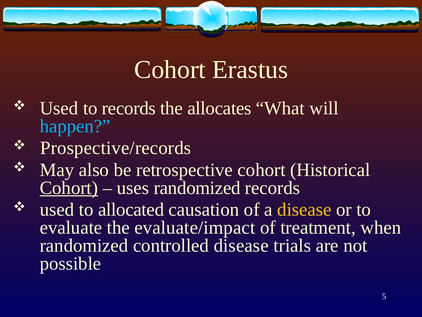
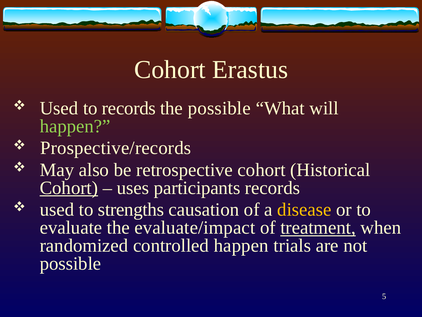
the allocates: allocates -> possible
happen at (75, 126) colour: light blue -> light green
uses randomized: randomized -> participants
allocated: allocated -> strengths
treatment underline: none -> present
controlled disease: disease -> happen
